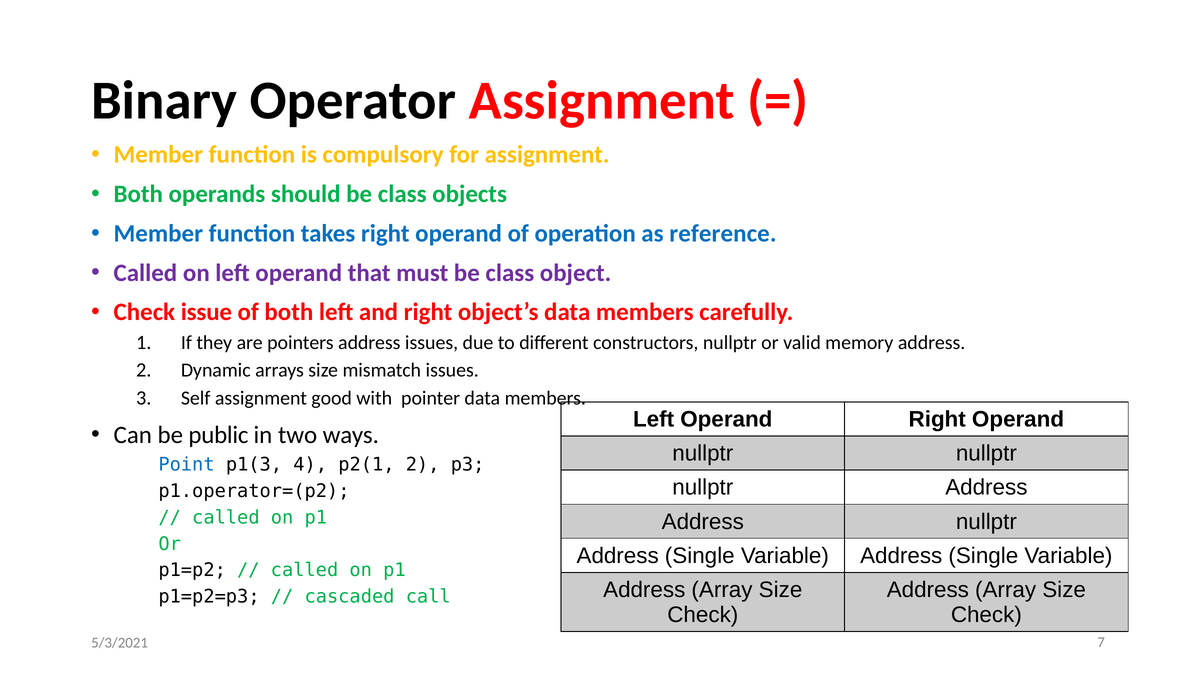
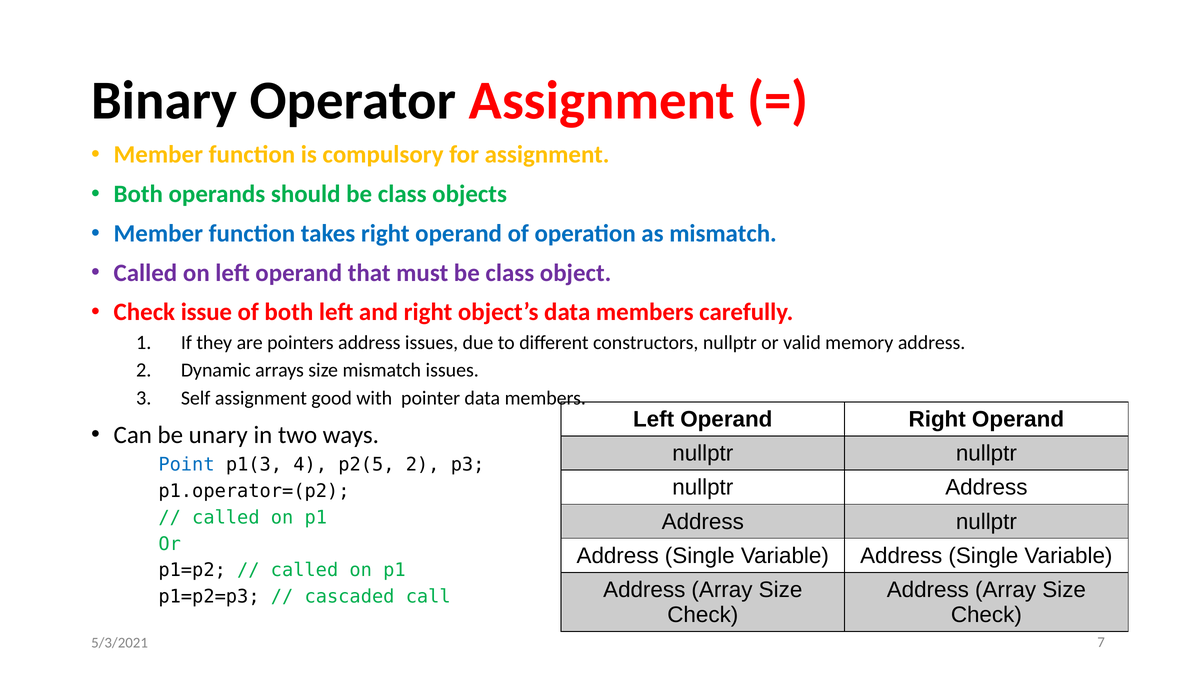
as reference: reference -> mismatch
public: public -> unary
p2(1: p2(1 -> p2(5
